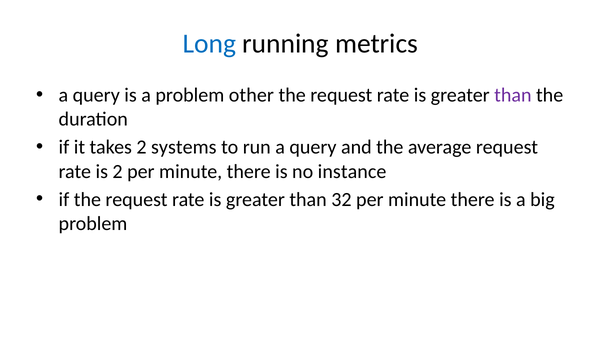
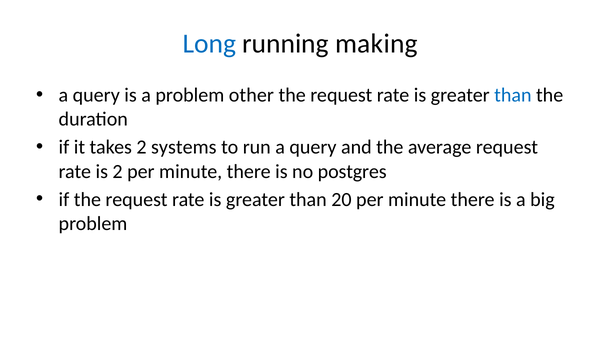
metrics: metrics -> making
than at (513, 95) colour: purple -> blue
instance: instance -> postgres
32: 32 -> 20
